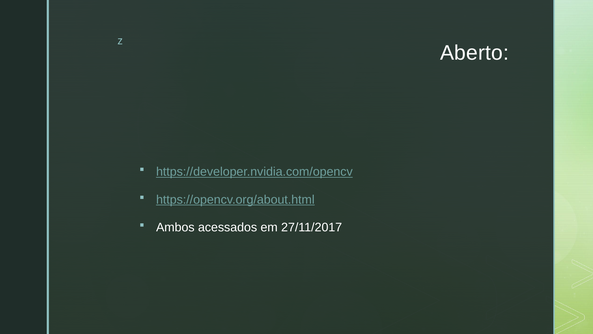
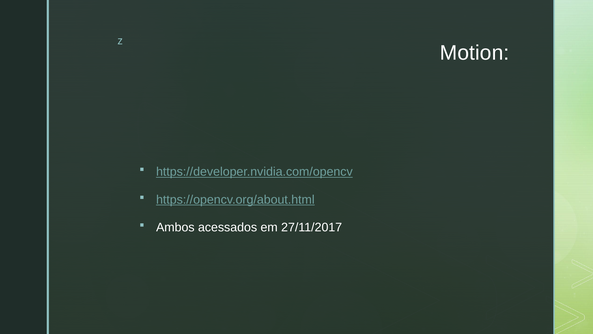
Aberto: Aberto -> Motion
